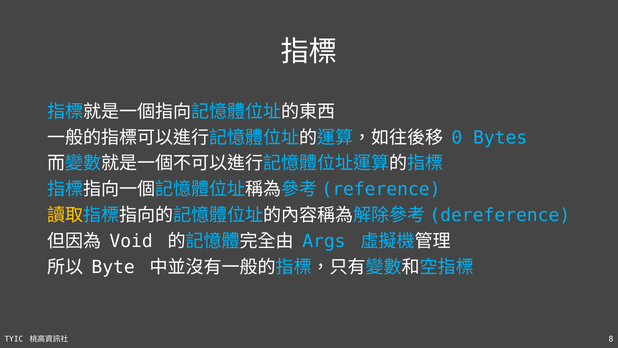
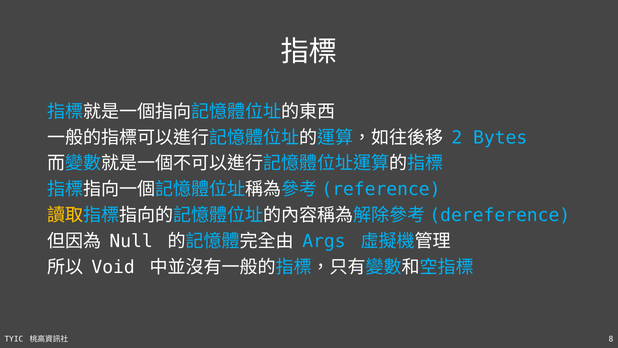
0: 0 -> 2
Void: Void -> Null
Byte: Byte -> Void
